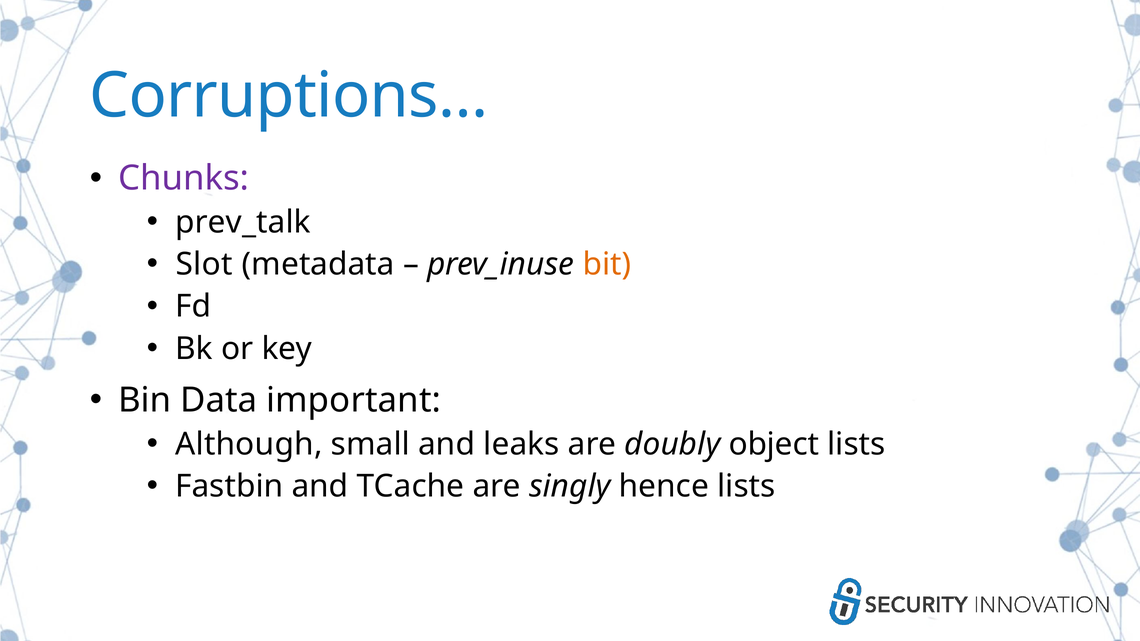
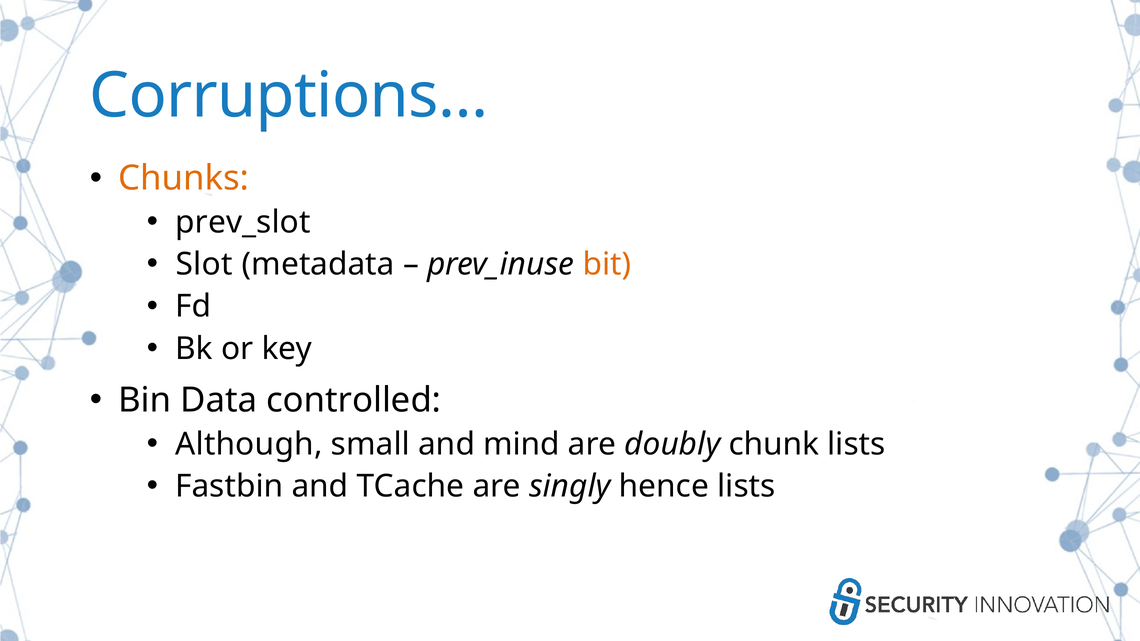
Chunks colour: purple -> orange
prev_talk: prev_talk -> prev_slot
important: important -> controlled
leaks: leaks -> mind
object: object -> chunk
